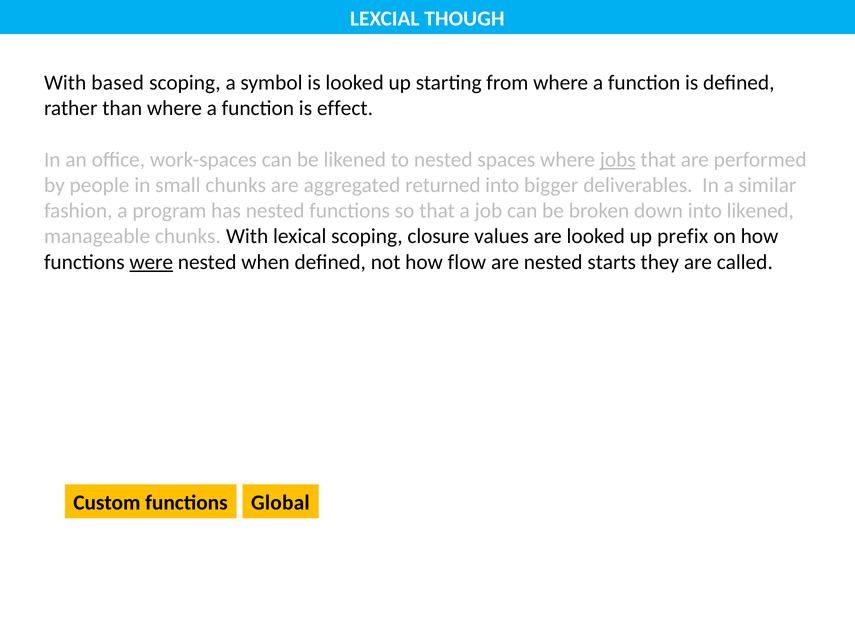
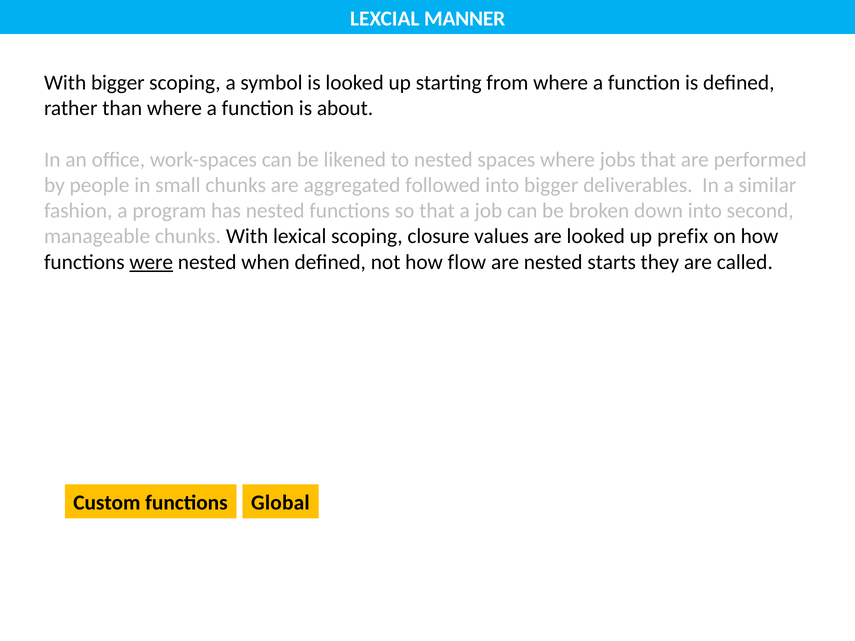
THOUGH: THOUGH -> MANNER
With based: based -> bigger
effect: effect -> about
jobs underline: present -> none
returned: returned -> followed
into likened: likened -> second
